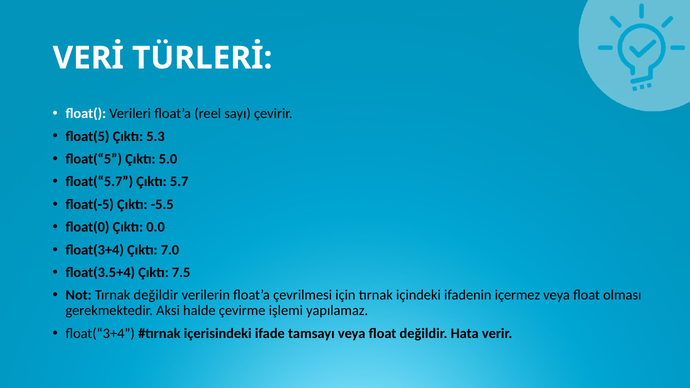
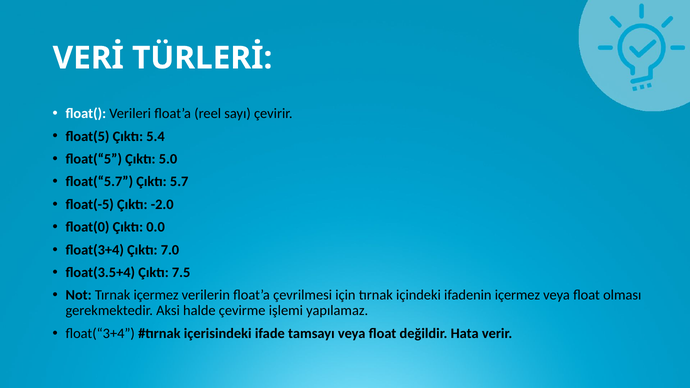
5.3: 5.3 -> 5.4
-5.5: -5.5 -> -2.0
Tırnak değildir: değildir -> içermez
